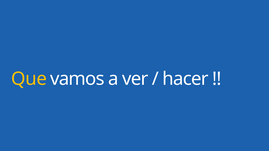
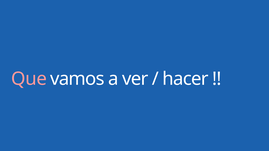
Que colour: yellow -> pink
